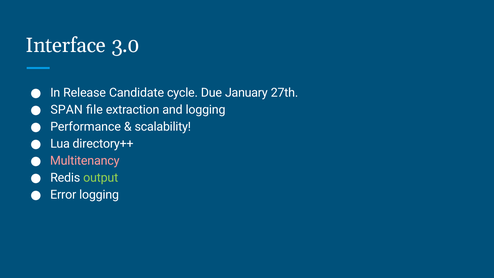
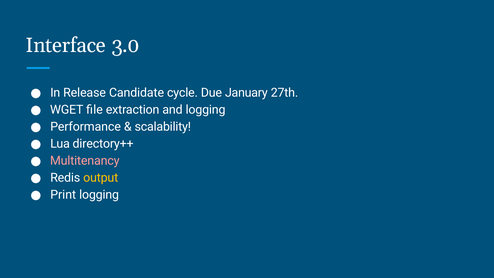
SPAN: SPAN -> WGET
output colour: light green -> yellow
Error: Error -> Print
